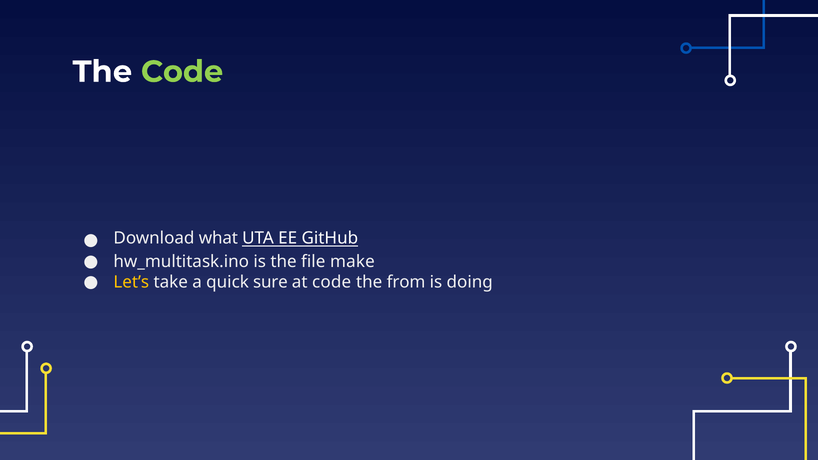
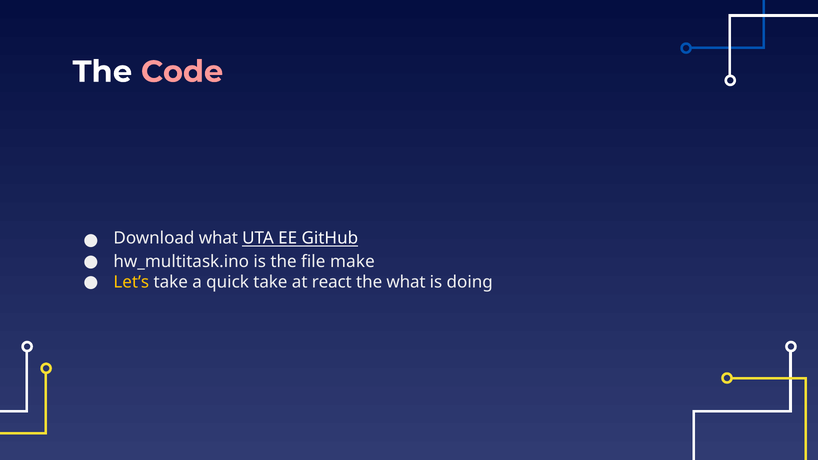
Code at (182, 72) colour: light green -> pink
quick sure: sure -> take
at code: code -> react
the from: from -> what
